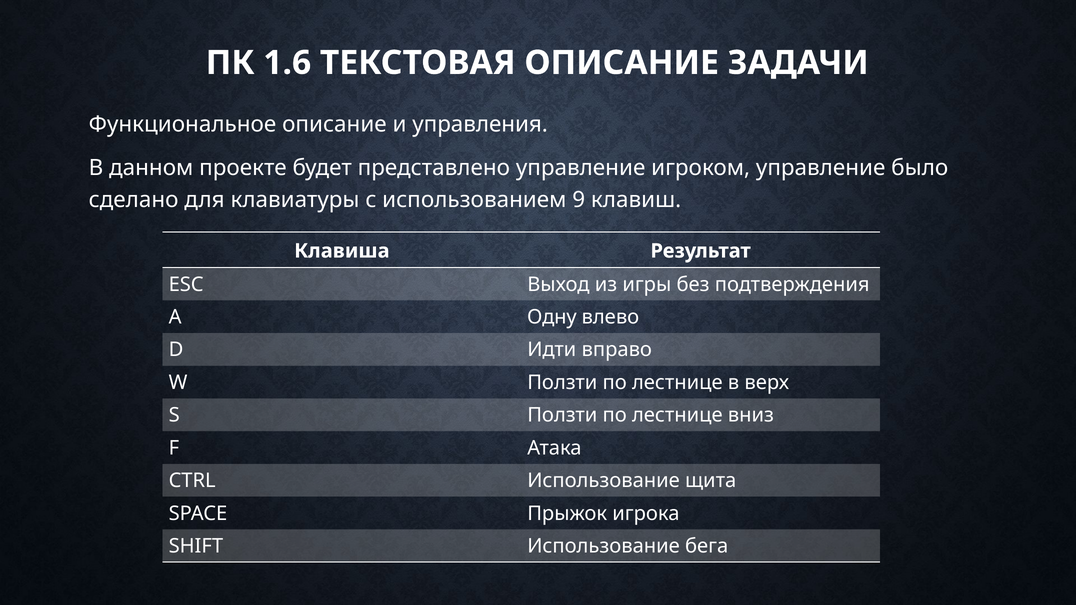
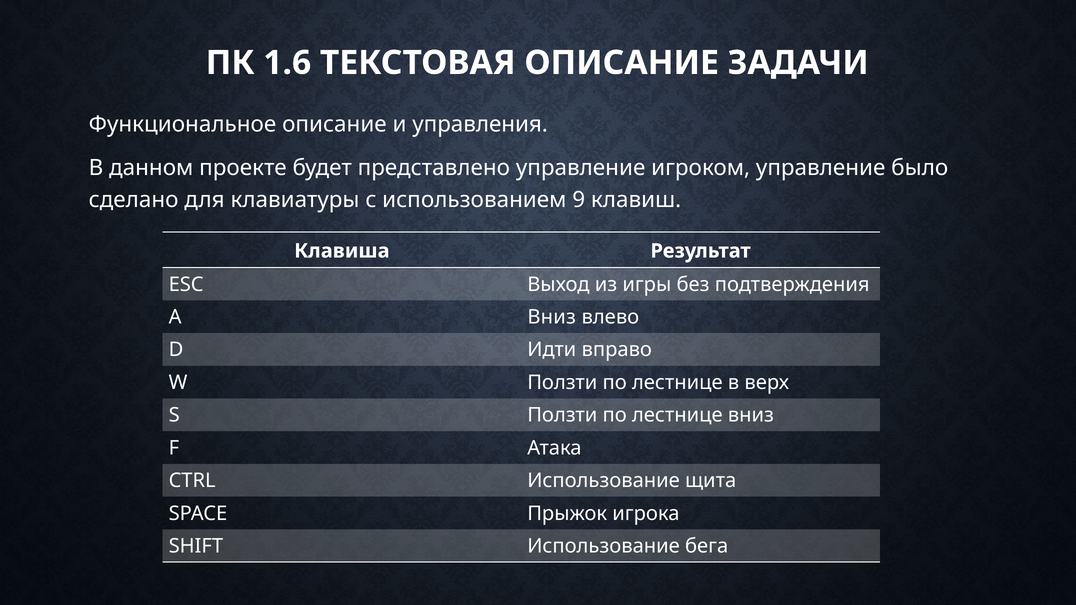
A Одну: Одну -> Вниз
